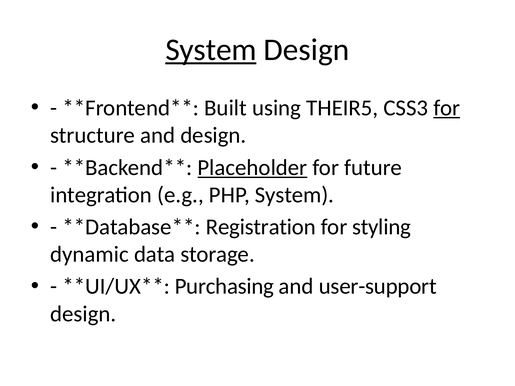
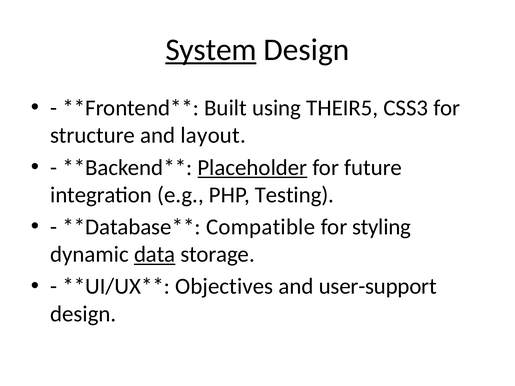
for at (447, 108) underline: present -> none
and design: design -> layout
PHP System: System -> Testing
Registration: Registration -> Compatible
data underline: none -> present
Purchasing: Purchasing -> Objectives
